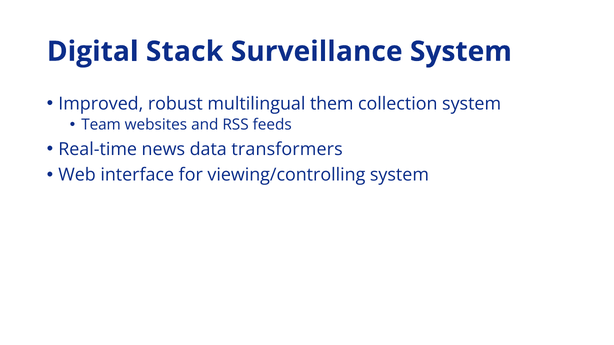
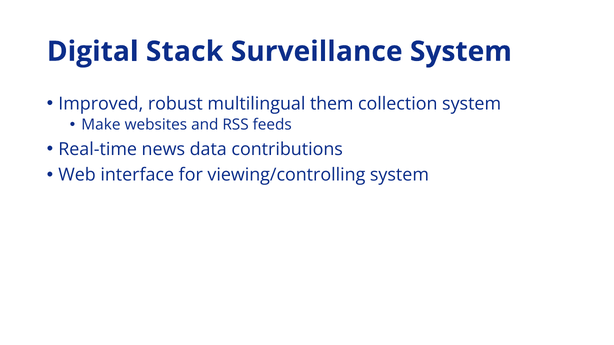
Team: Team -> Make
transformers: transformers -> contributions
